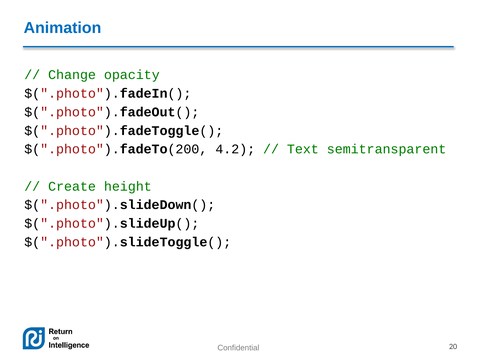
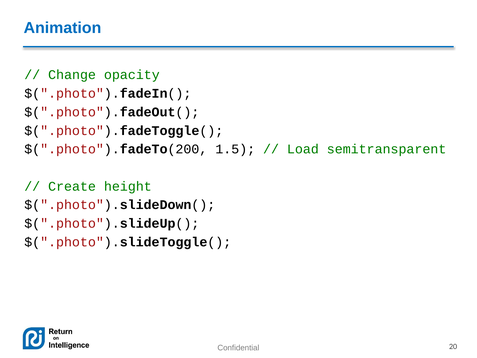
4.2: 4.2 -> 1.5
Text: Text -> Load
